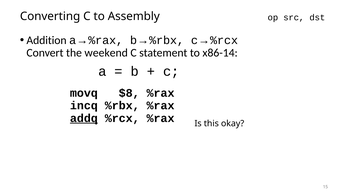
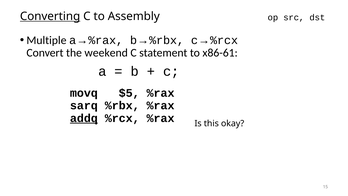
Converting underline: none -> present
Addition: Addition -> Multiple
x86-14: x86-14 -> x86-61
$8: $8 -> $5
incq: incq -> sarq
